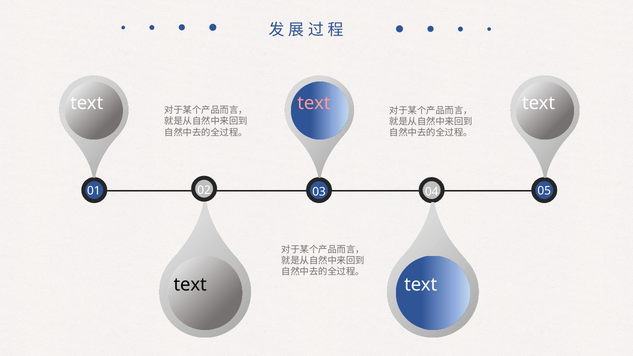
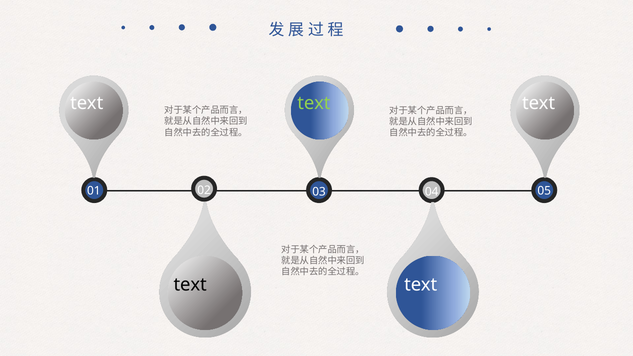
text at (314, 103) colour: pink -> light green
